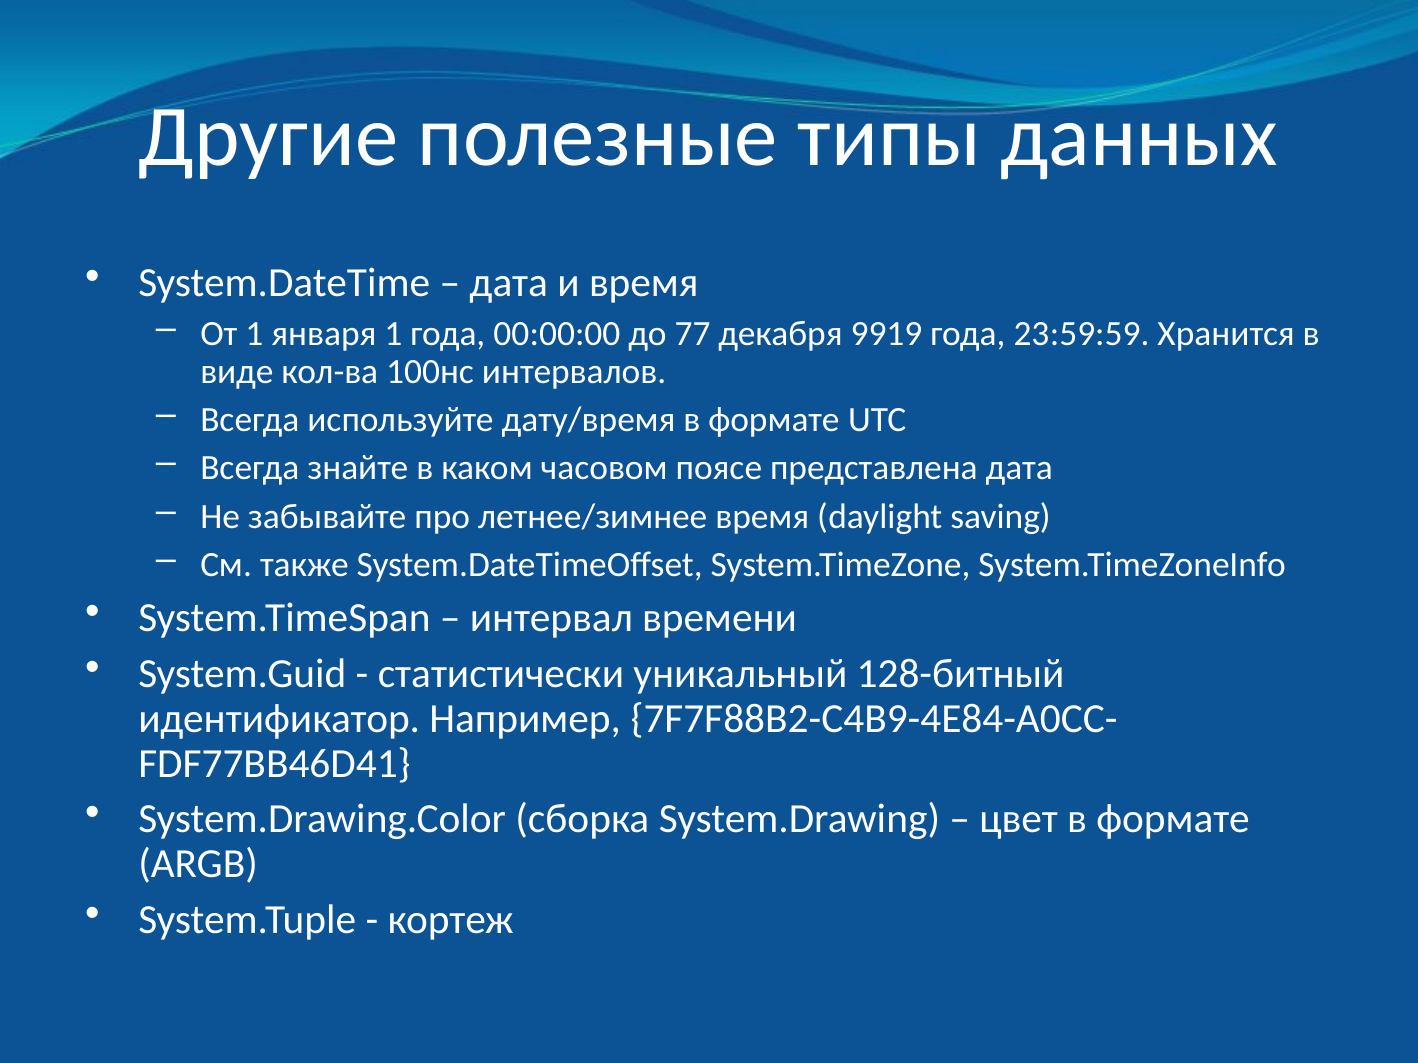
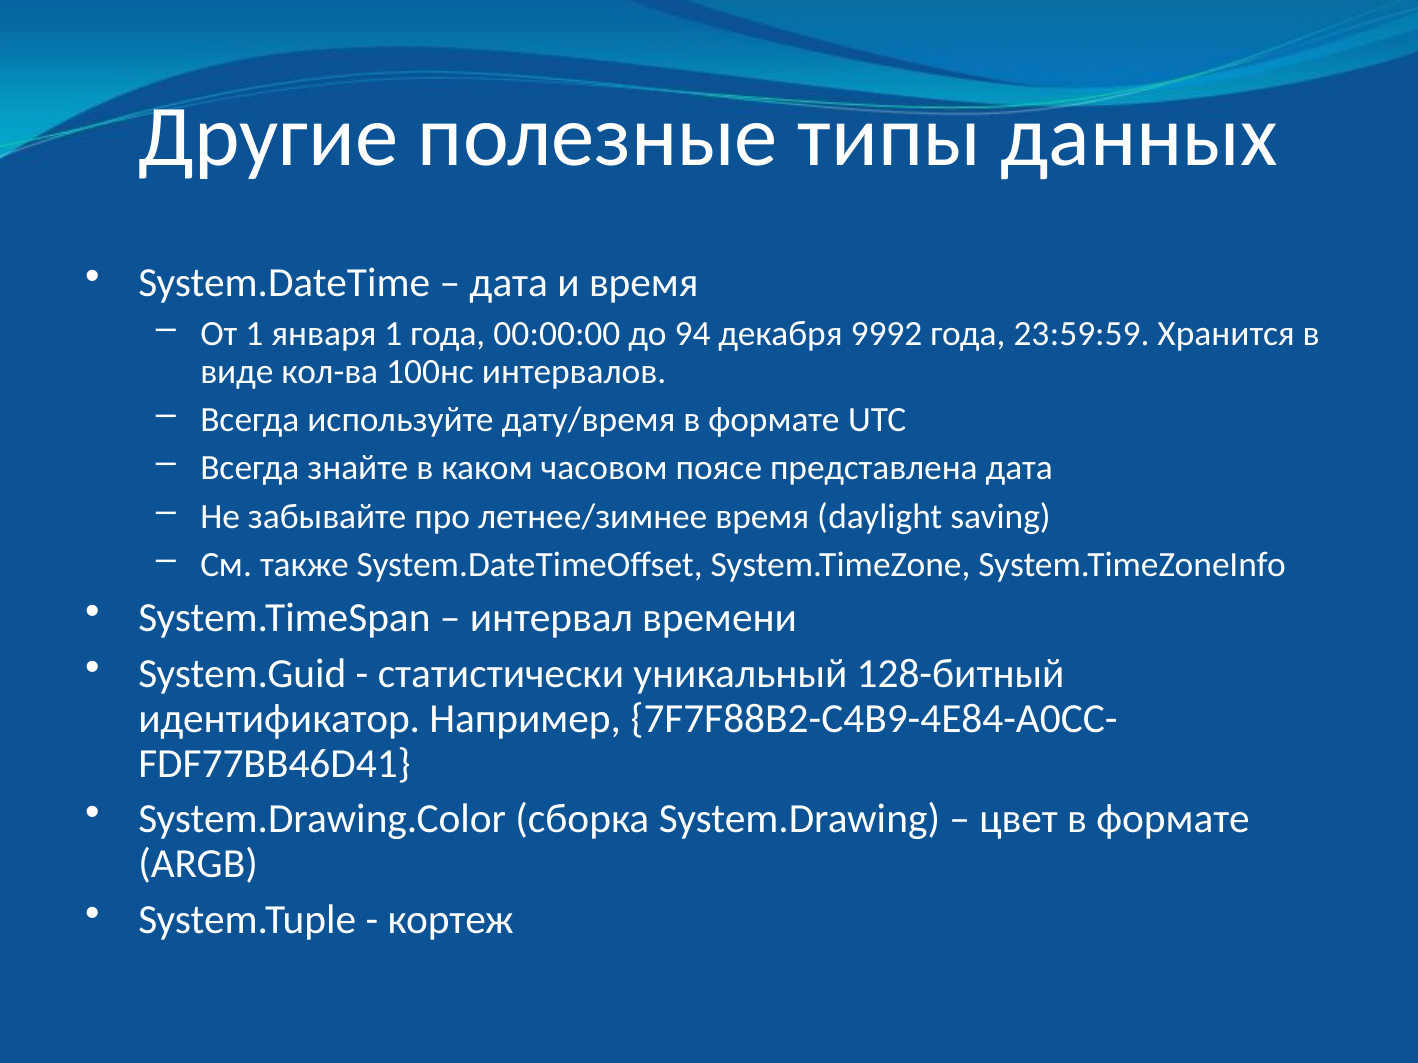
77: 77 -> 94
9919: 9919 -> 9992
